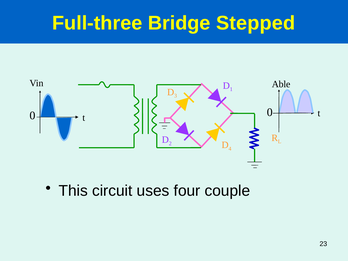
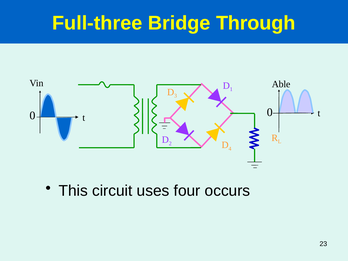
Stepped: Stepped -> Through
couple: couple -> occurs
